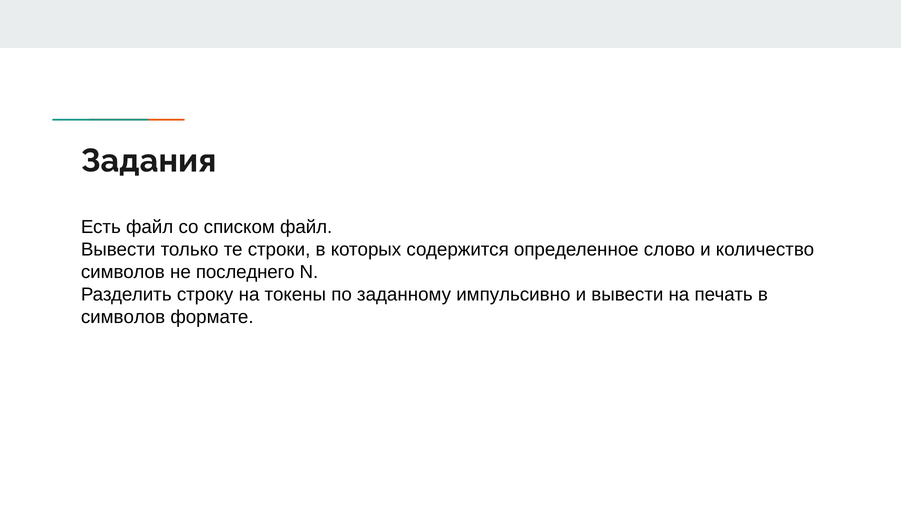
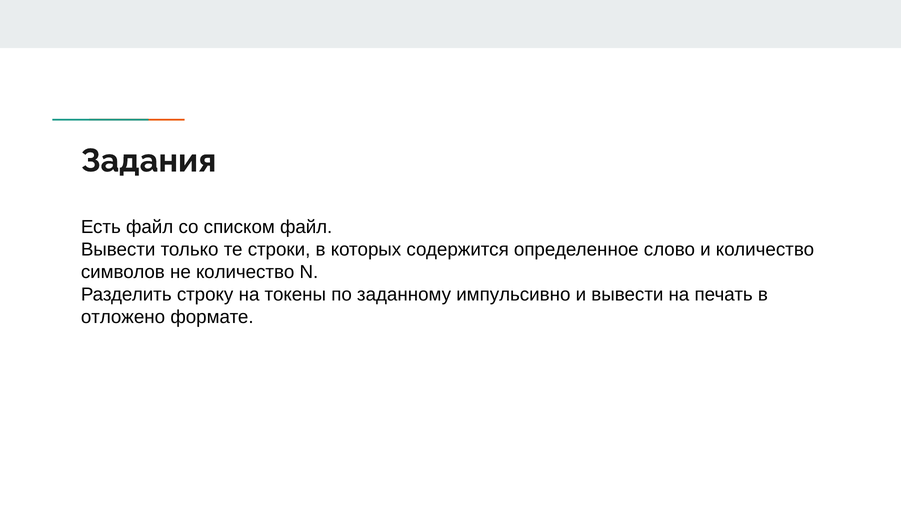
не последнего: последнего -> количество
символов at (123, 317): символов -> отложено
